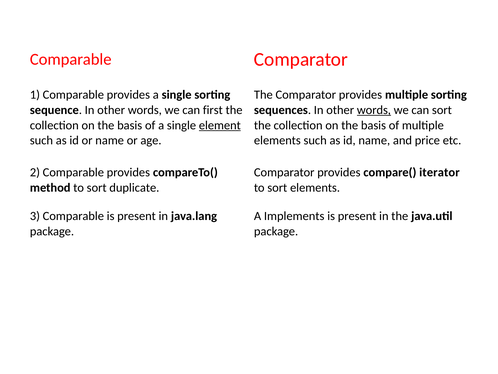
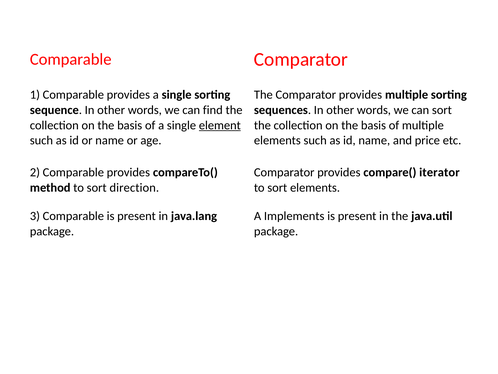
first: first -> find
words at (374, 110) underline: present -> none
duplicate: duplicate -> direction
